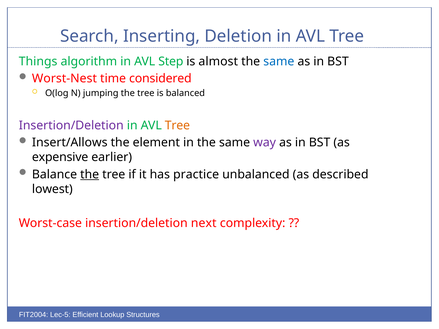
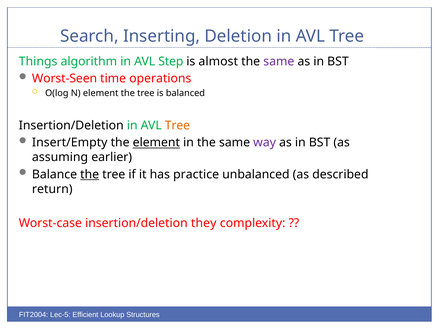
same at (279, 62) colour: blue -> purple
Worst-Nest: Worst-Nest -> Worst-Seen
considered: considered -> operations
N jumping: jumping -> element
Insertion/Deletion at (71, 126) colour: purple -> black
Insert/Allows: Insert/Allows -> Insert/Empty
element at (156, 143) underline: none -> present
expensive: expensive -> assuming
lowest: lowest -> return
next: next -> they
